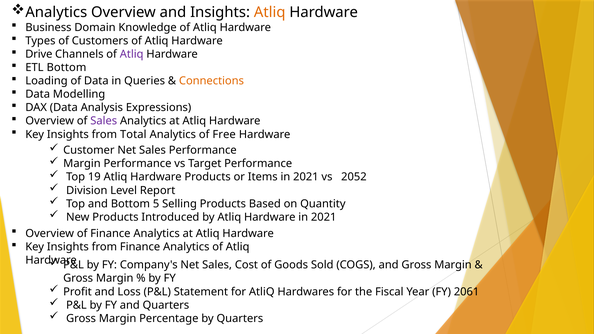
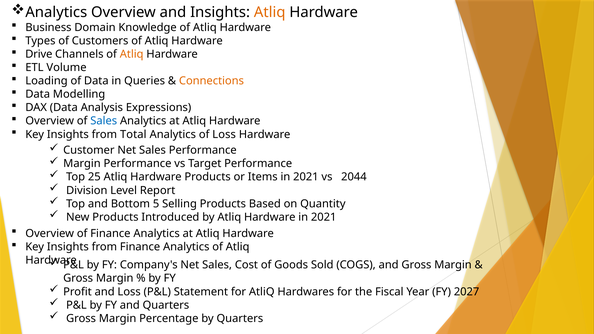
Atliq at (132, 54) colour: purple -> orange
ETL Bottom: Bottom -> Volume
Sales at (104, 121) colour: purple -> blue
of Free: Free -> Loss
19: 19 -> 25
2052: 2052 -> 2044
2061: 2061 -> 2027
